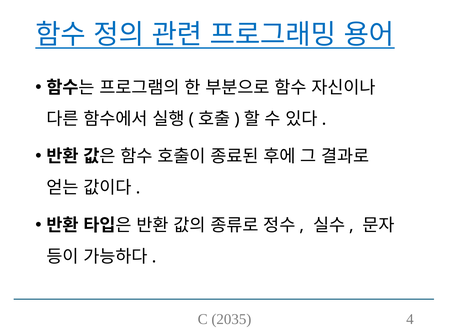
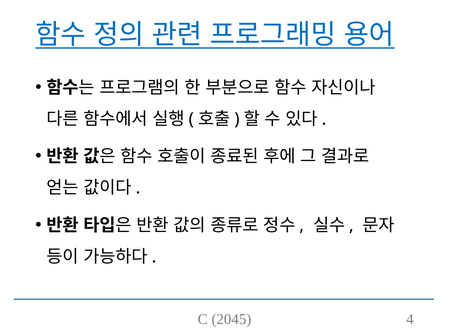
2035: 2035 -> 2045
